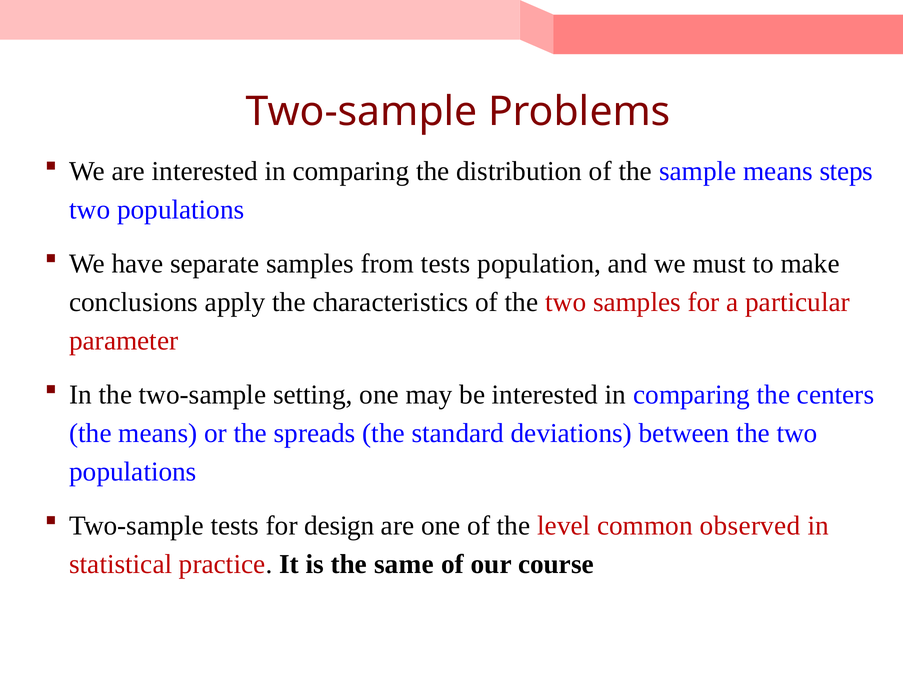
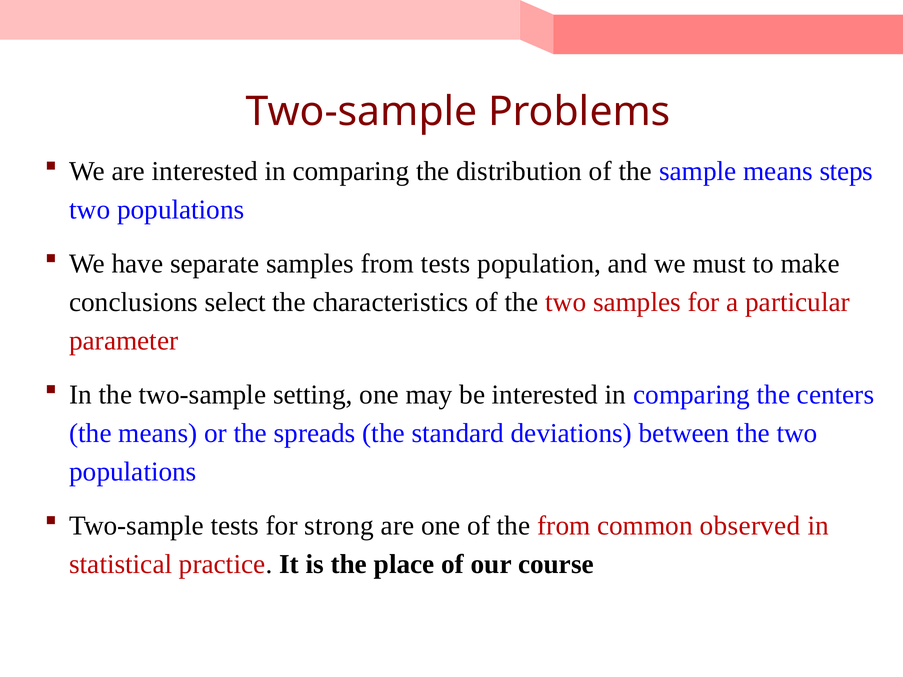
apply: apply -> select
design: design -> strong
the level: level -> from
same: same -> place
